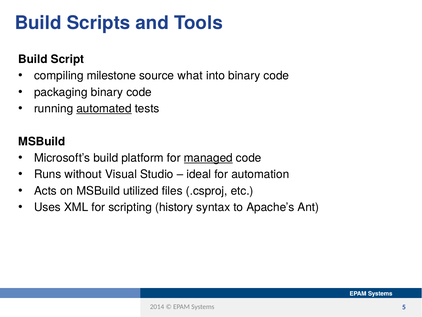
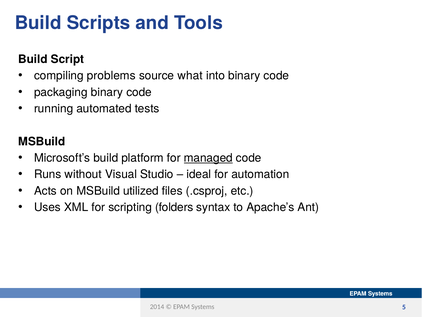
milestone: milestone -> problems
automated underline: present -> none
history: history -> folders
